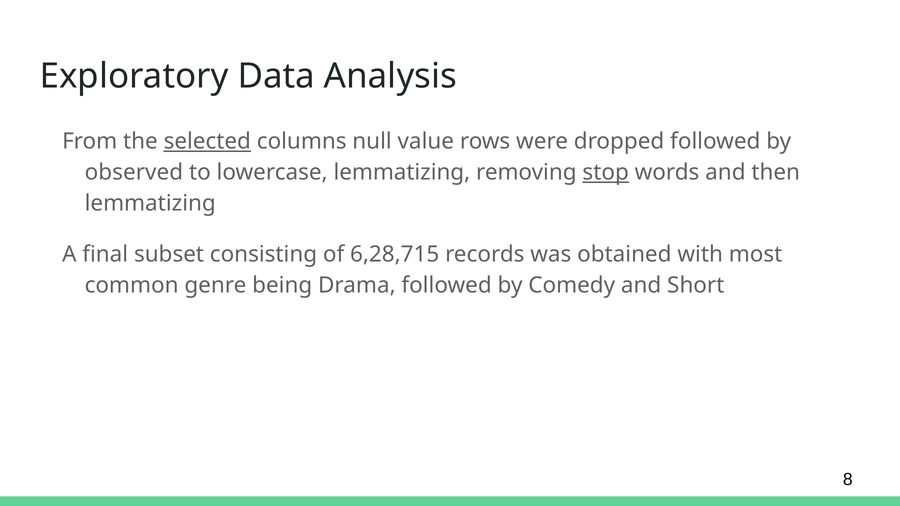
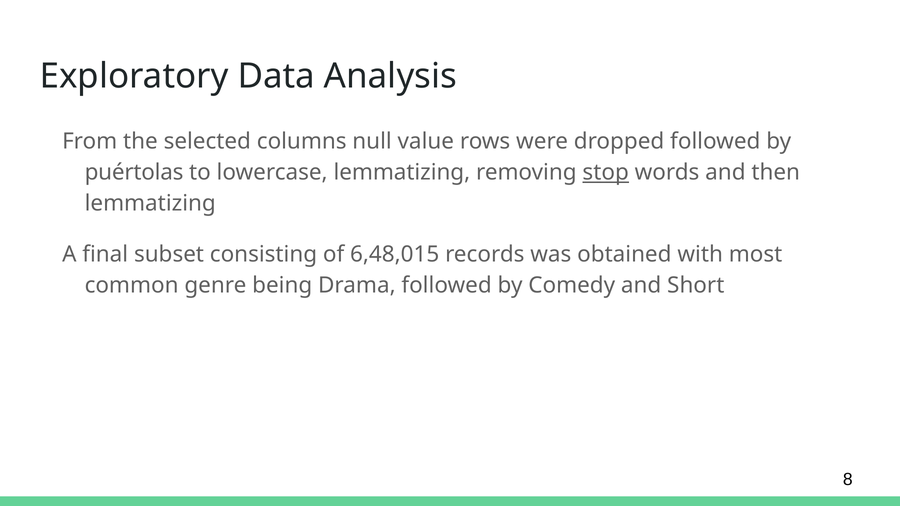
selected underline: present -> none
observed: observed -> puértolas
6,28,715: 6,28,715 -> 6,48,015
